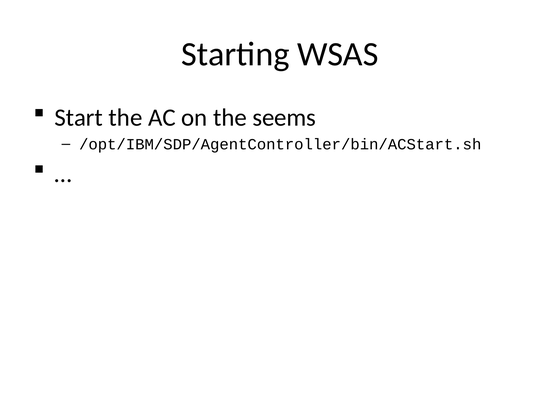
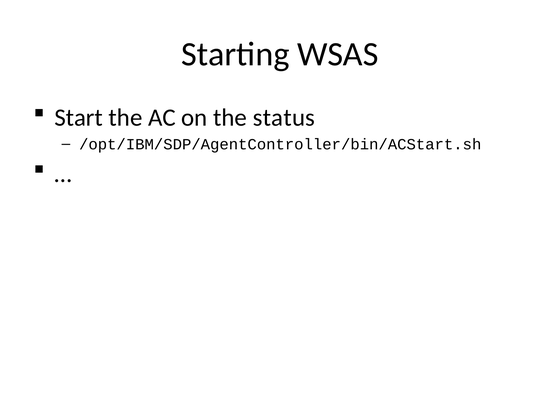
seems: seems -> status
